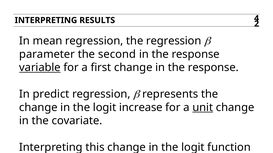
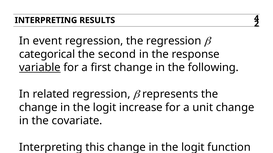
mean: mean -> event
parameter: parameter -> categorical
change in the response: response -> following
predict: predict -> related
unit underline: present -> none
